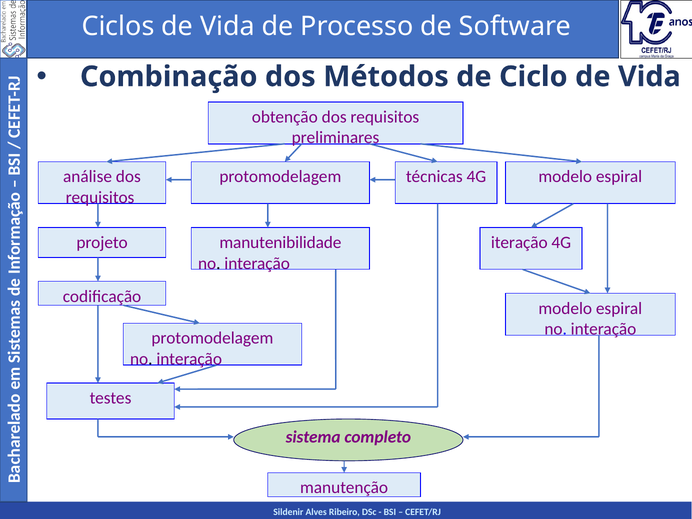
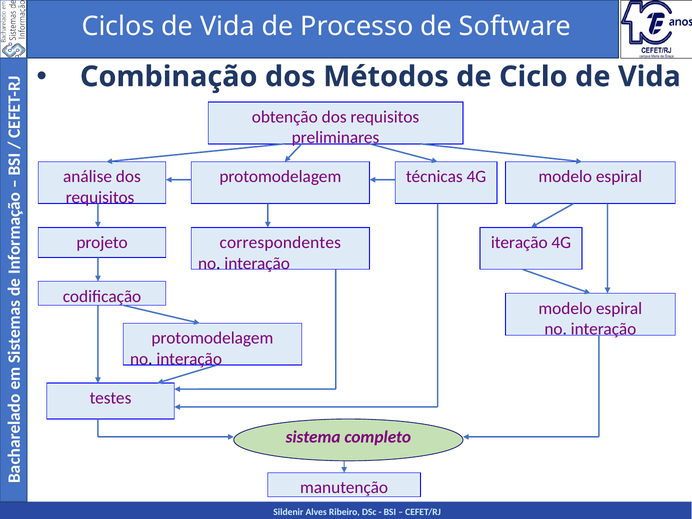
manutenibilidade: manutenibilidade -> correspondentes
